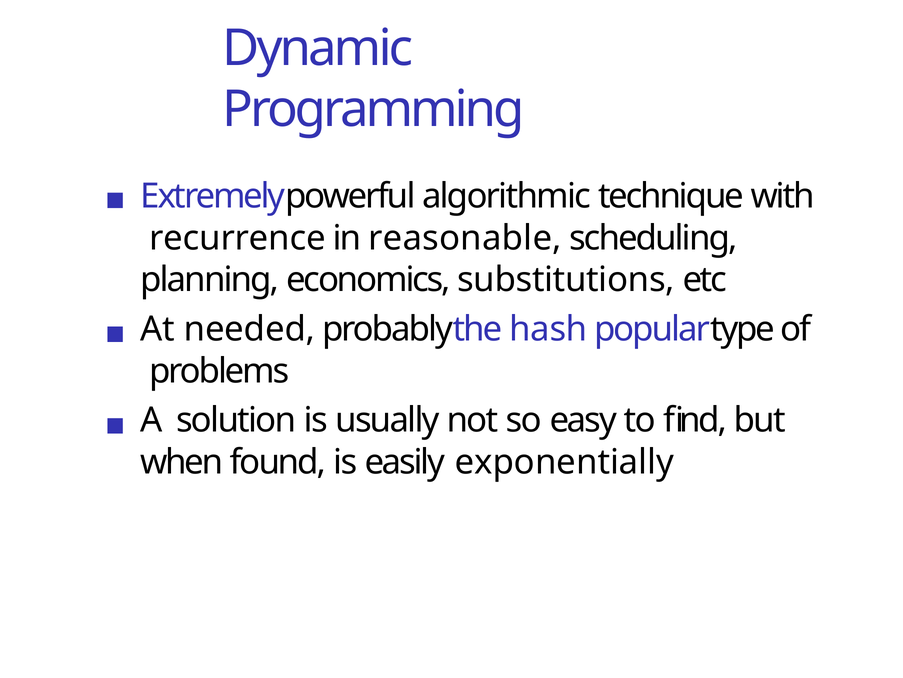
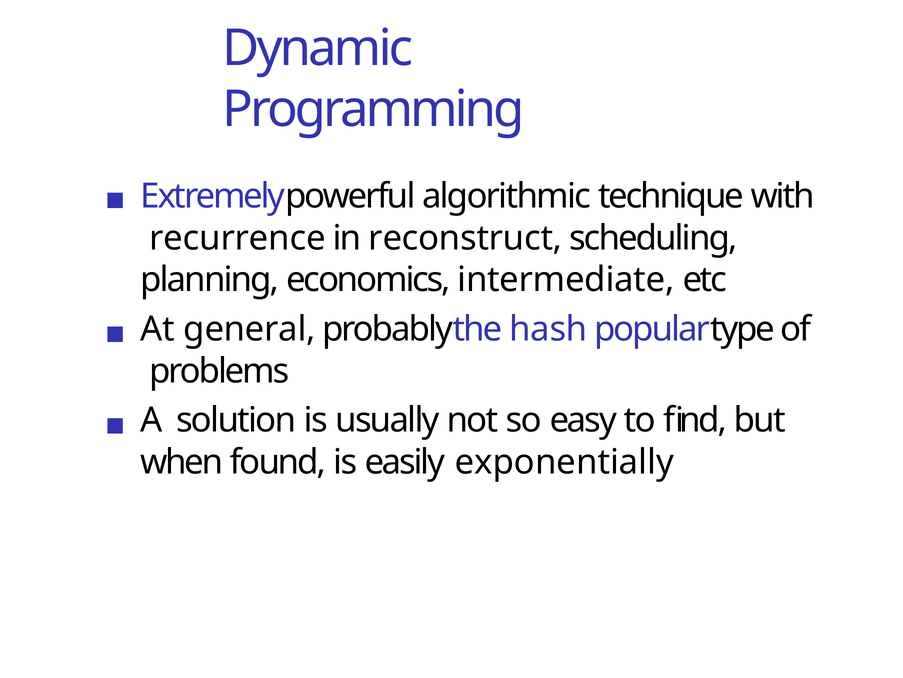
reasonable: reasonable -> reconstruct
substitutions: substitutions -> intermediate
needed: needed -> general
